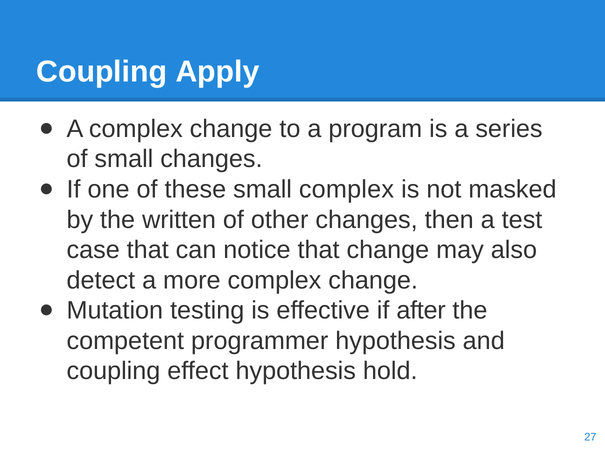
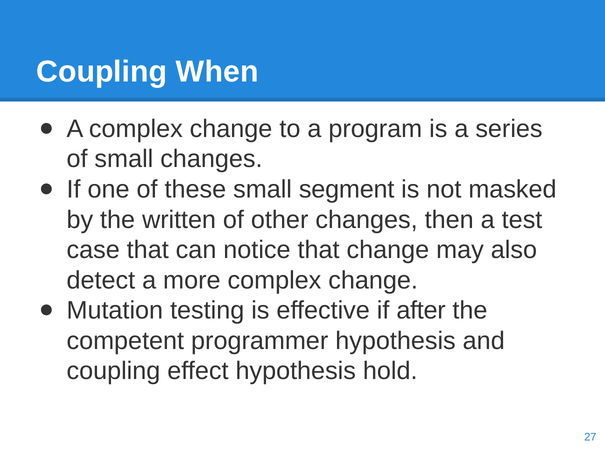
Apply: Apply -> When
small complex: complex -> segment
